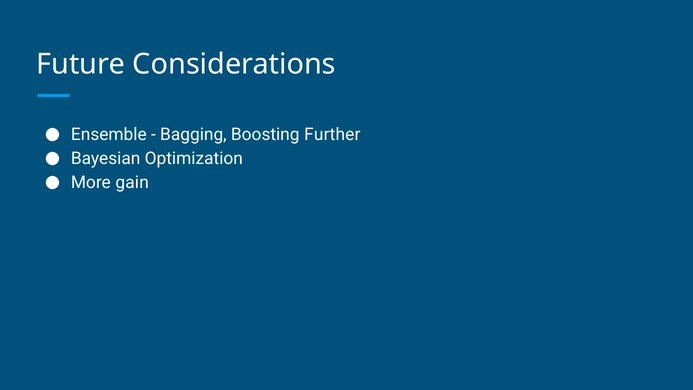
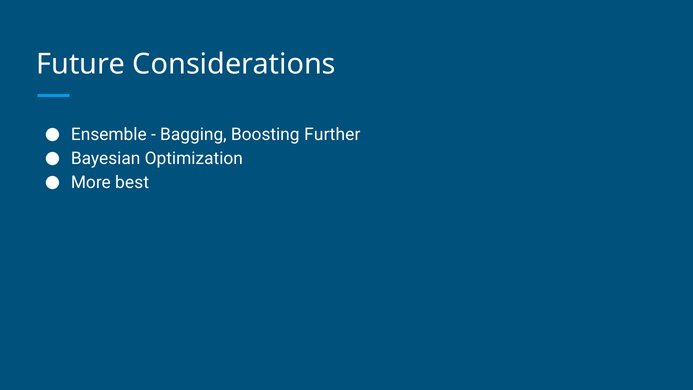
gain: gain -> best
